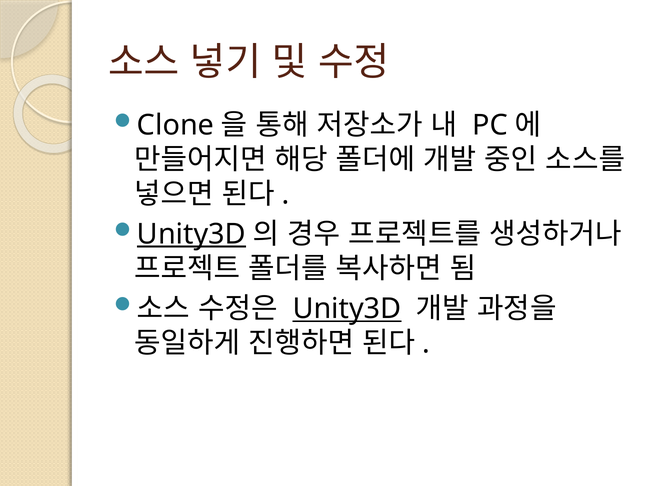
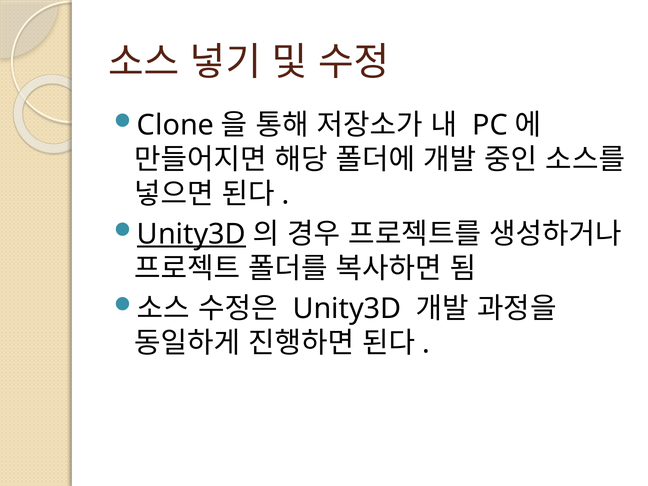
Unity3D at (347, 309) underline: present -> none
